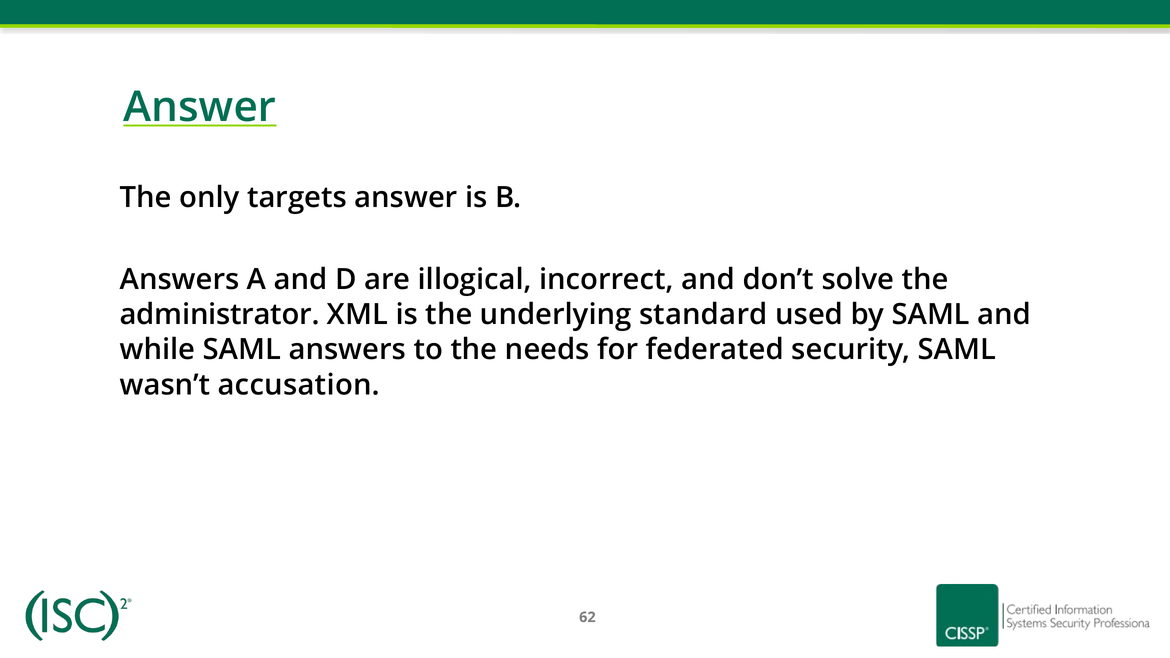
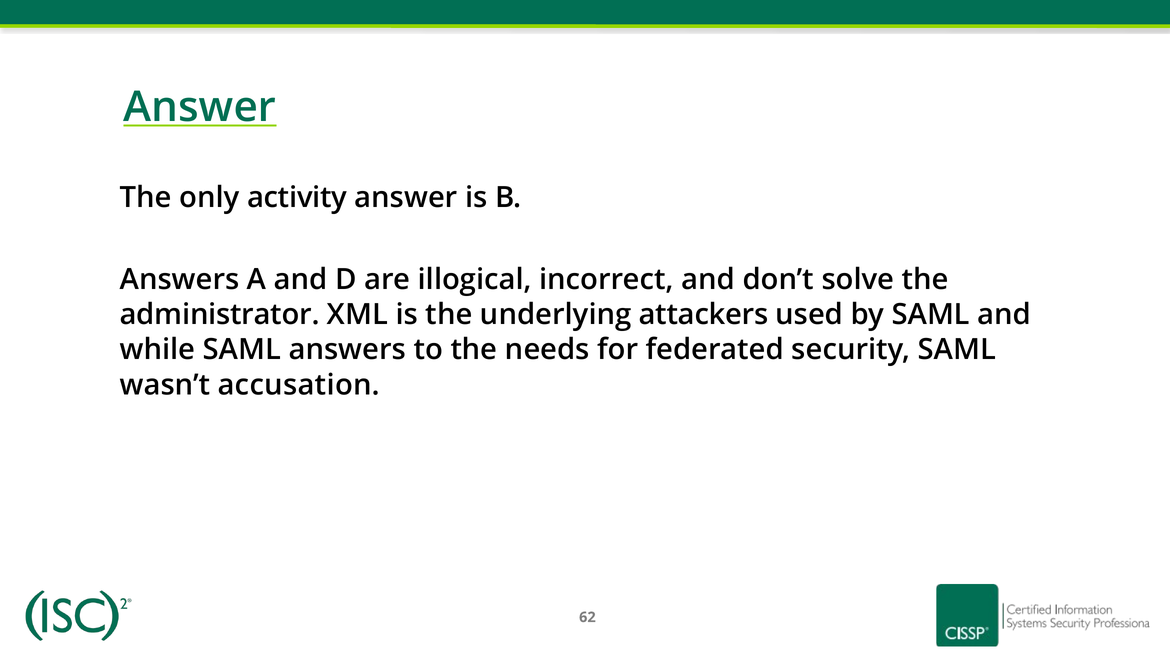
targets: targets -> activity
standard: standard -> attackers
